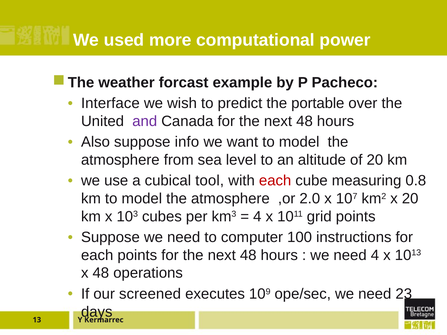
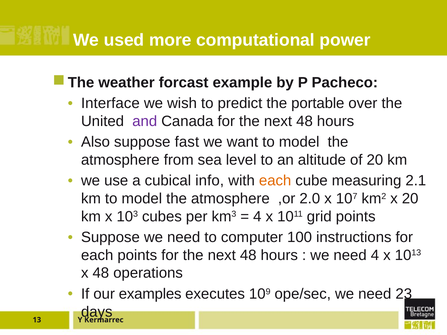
info: info -> fast
tool: tool -> info
each at (275, 181) colour: red -> orange
0.8: 0.8 -> 2.1
screened: screened -> examples
